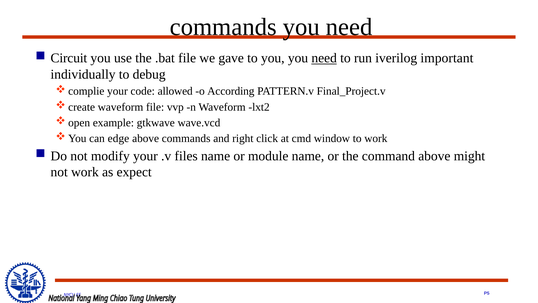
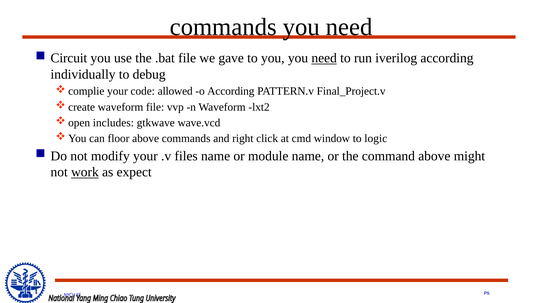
iverilog important: important -> according
example: example -> includes
edge: edge -> floor
to work: work -> logic
work at (85, 172) underline: none -> present
